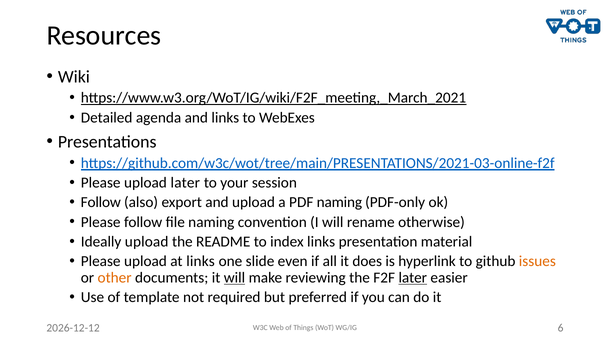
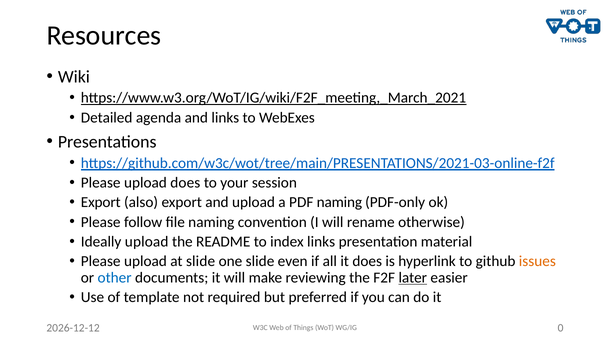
upload later: later -> does
Follow at (101, 202): Follow -> Export
at links: links -> slide
other colour: orange -> blue
will at (235, 278) underline: present -> none
6: 6 -> 0
